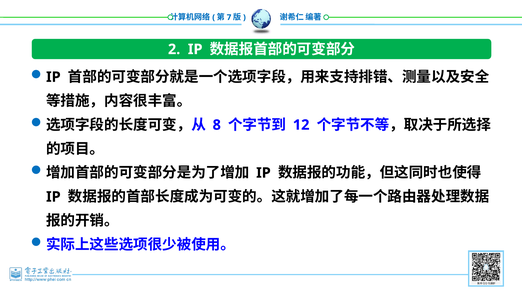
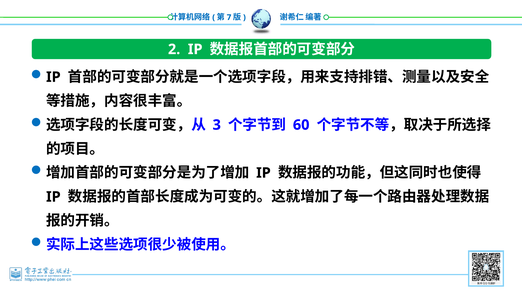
8: 8 -> 3
12: 12 -> 60
